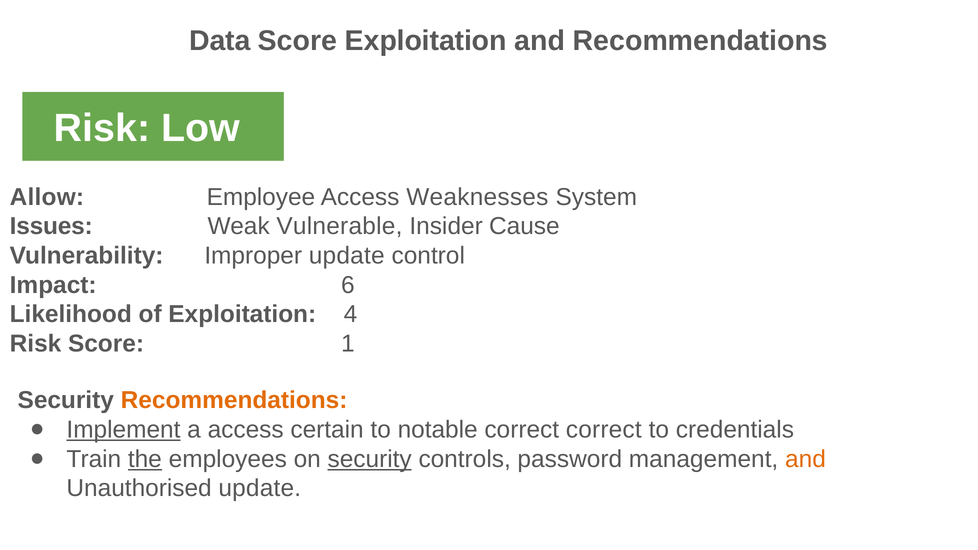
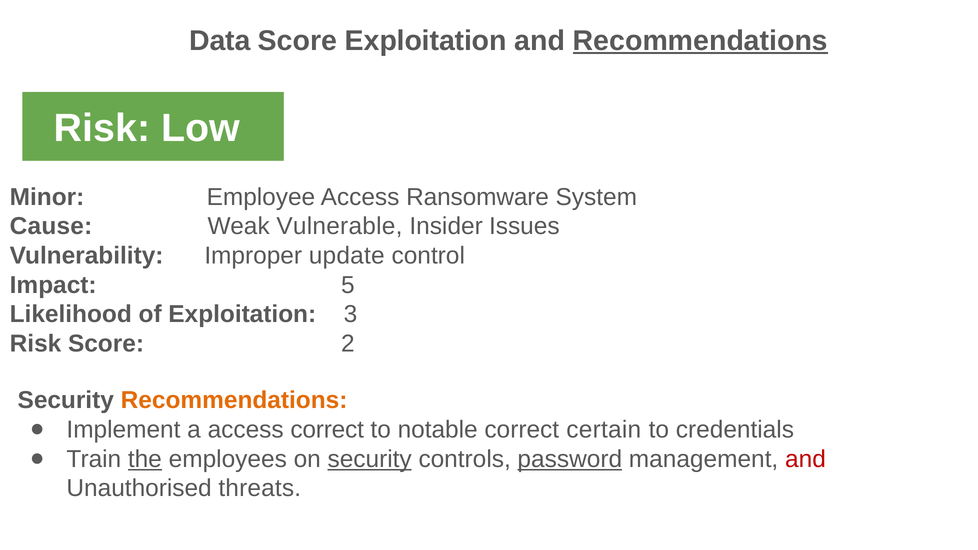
Recommendations at (700, 41) underline: none -> present
Allow: Allow -> Minor
Weaknesses: Weaknesses -> Ransomware
Issues: Issues -> Cause
Cause: Cause -> Issues
6: 6 -> 5
4: 4 -> 3
1: 1 -> 2
Implement underline: present -> none
access certain: certain -> correct
correct correct: correct -> certain
password underline: none -> present
and at (805, 459) colour: orange -> red
Unauthorised update: update -> threats
